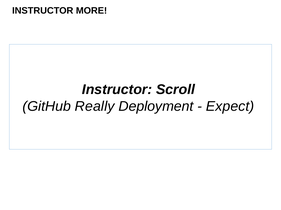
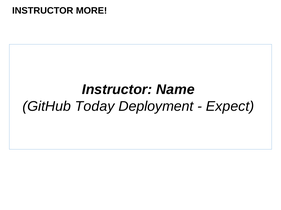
Scroll: Scroll -> Name
Really: Really -> Today
